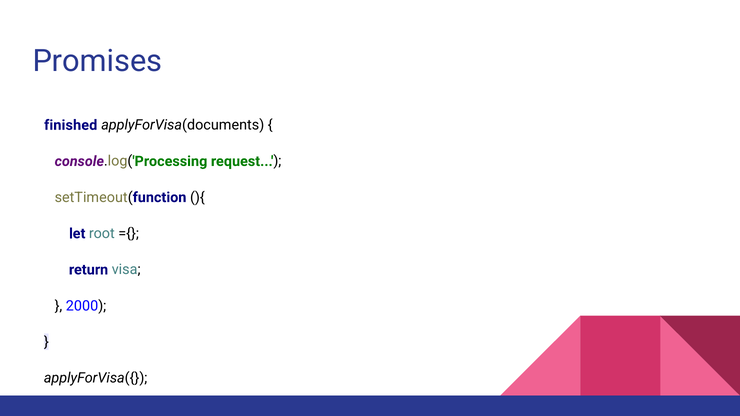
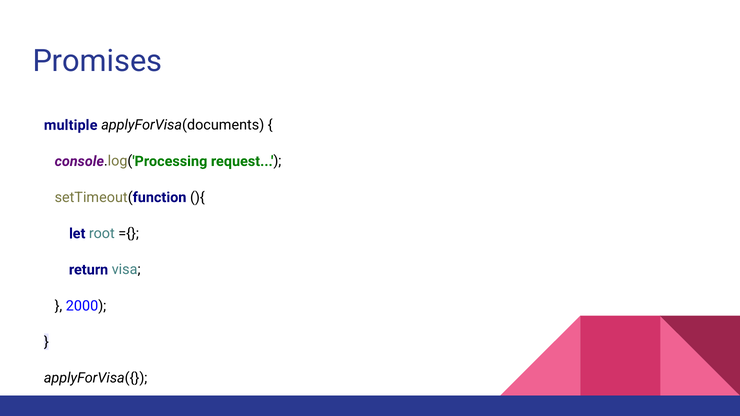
finished: finished -> multiple
